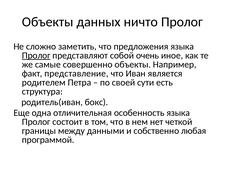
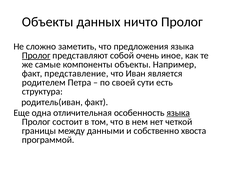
совершенно: совершенно -> компоненты
родитель(иван бокс: бокс -> факт
языка at (178, 113) underline: none -> present
любая: любая -> хвоста
